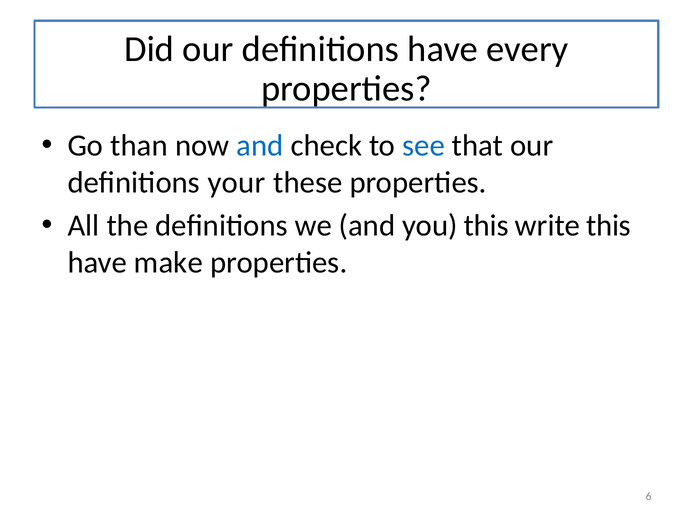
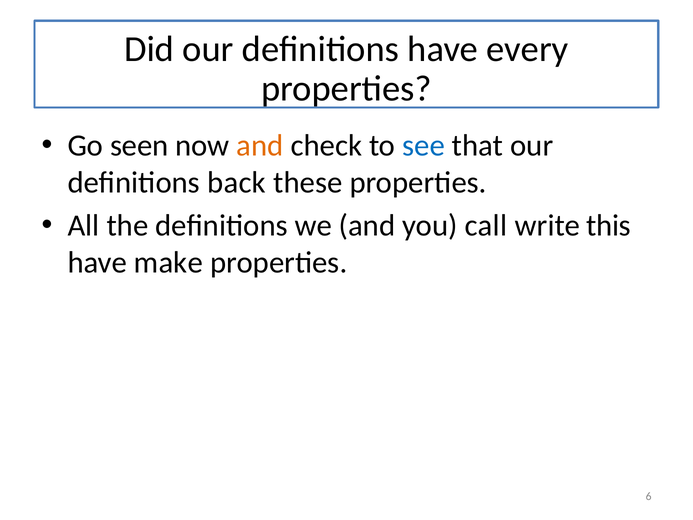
than: than -> seen
and at (260, 145) colour: blue -> orange
your: your -> back
you this: this -> call
